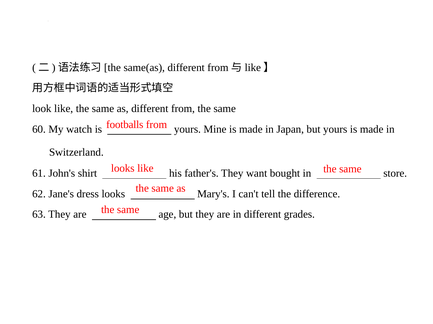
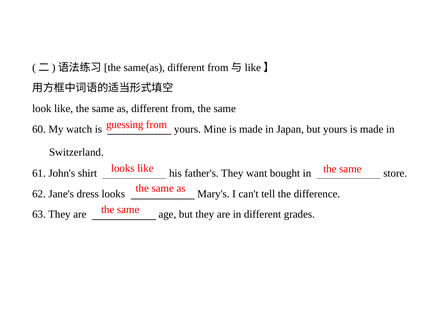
footballs: footballs -> guessing
